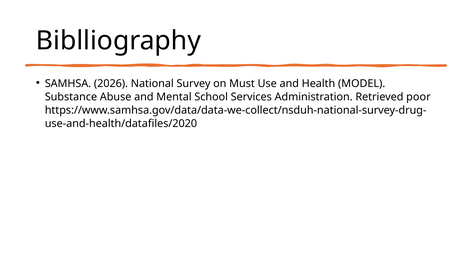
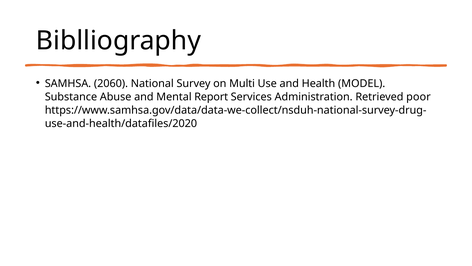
2026: 2026 -> 2060
Must: Must -> Multi
School: School -> Report
